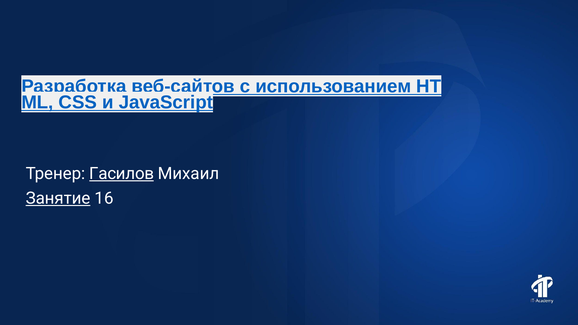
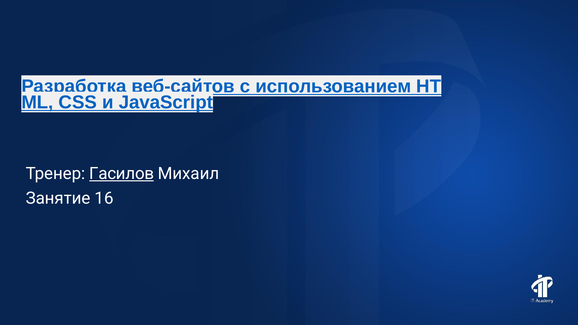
Занятие underline: present -> none
